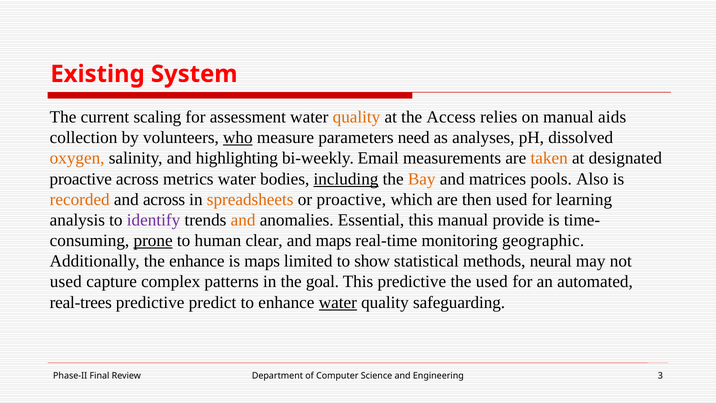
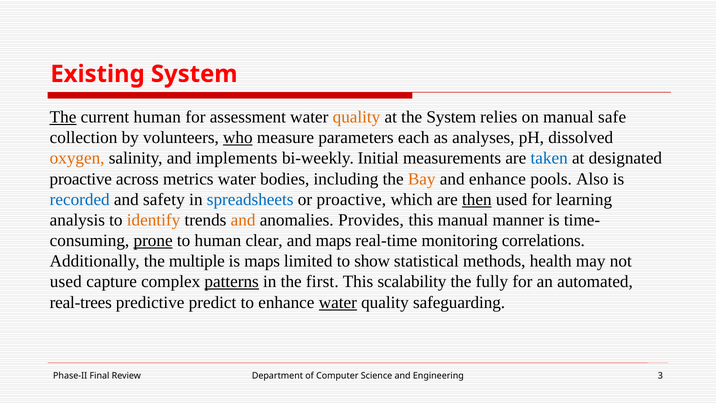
The at (63, 117) underline: none -> present
current scaling: scaling -> human
the Access: Access -> System
aids: aids -> safe
need: need -> each
highlighting: highlighting -> implements
Email: Email -> Initial
taken colour: orange -> blue
including underline: present -> none
and matrices: matrices -> enhance
recorded colour: orange -> blue
and across: across -> safety
spreadsheets colour: orange -> blue
then underline: none -> present
identify colour: purple -> orange
Essential: Essential -> Provides
provide: provide -> manner
geographic: geographic -> correlations
the enhance: enhance -> multiple
neural: neural -> health
patterns underline: none -> present
goal: goal -> first
This predictive: predictive -> scalability
the used: used -> fully
